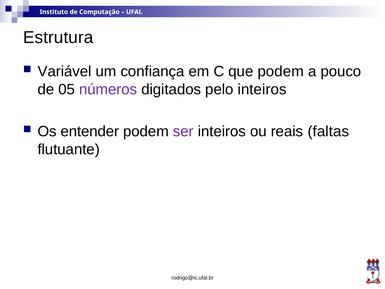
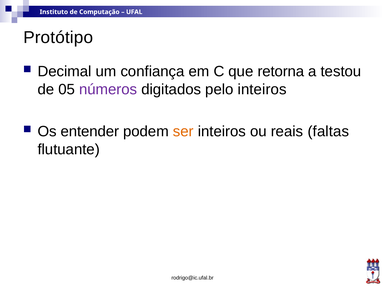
Estrutura: Estrutura -> Protótipo
Variável: Variável -> Decimal
que podem: podem -> retorna
pouco: pouco -> testou
ser colour: purple -> orange
